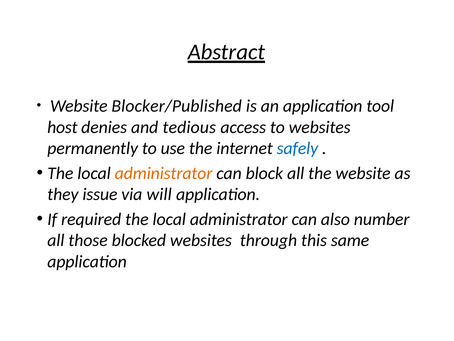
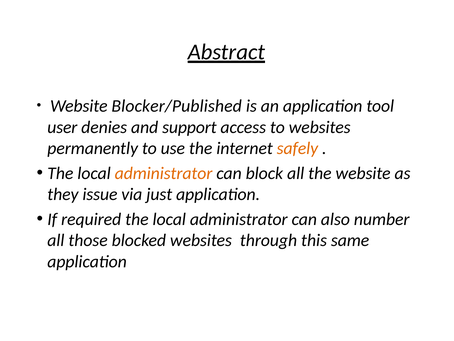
host: host -> user
tedious: tedious -> support
safely colour: blue -> orange
will: will -> just
